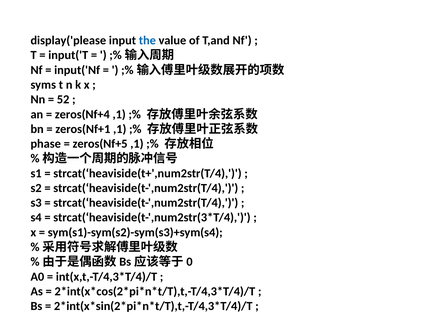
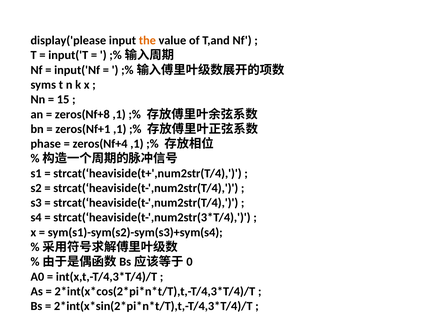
the colour: blue -> orange
52: 52 -> 15
zeros(Nf+4: zeros(Nf+4 -> zeros(Nf+8
zeros(Nf+5: zeros(Nf+5 -> zeros(Nf+4
